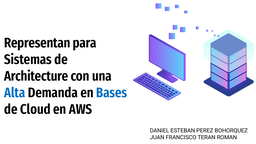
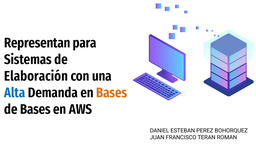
Architecture: Architecture -> Elaboración
Bases at (112, 93) colour: blue -> orange
de Cloud: Cloud -> Bases
